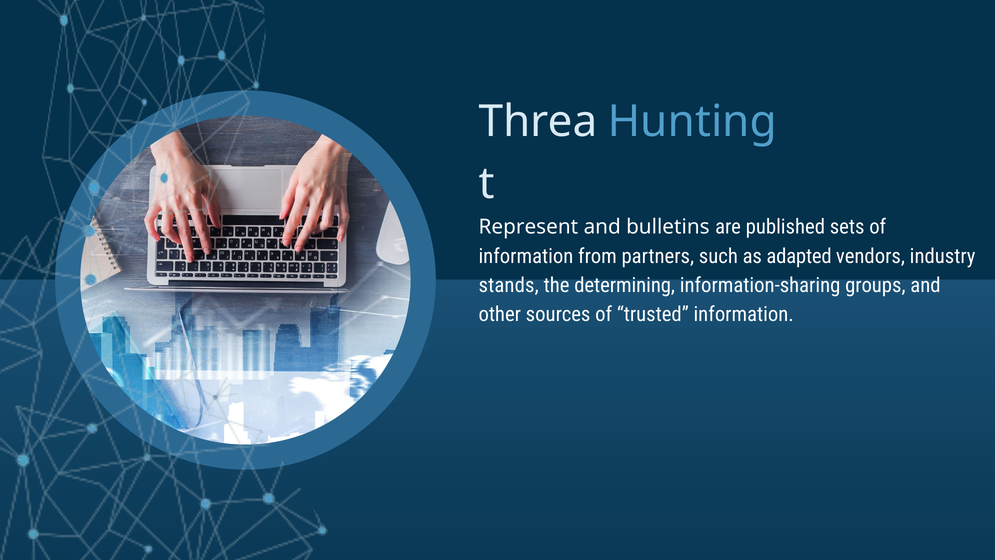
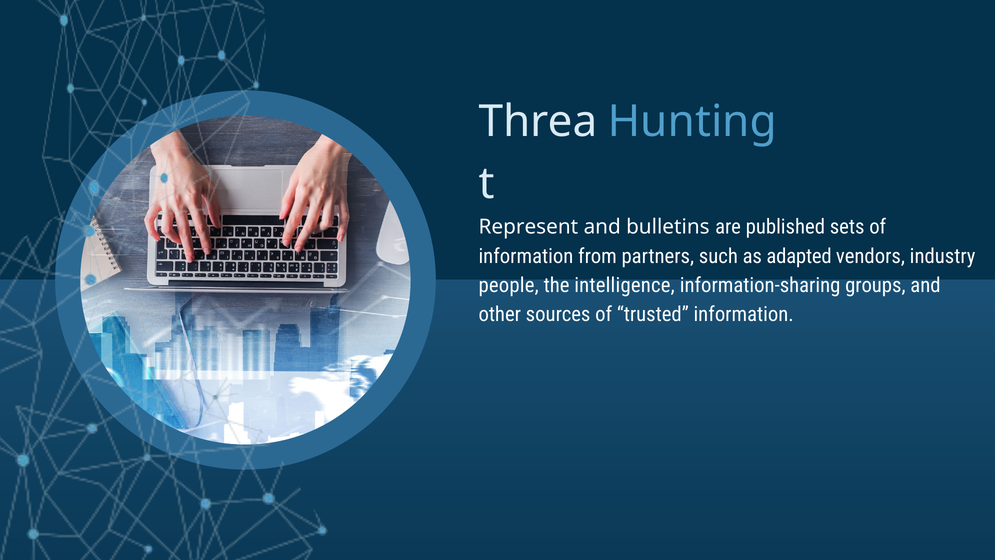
stands: stands -> people
determining: determining -> intelligence
